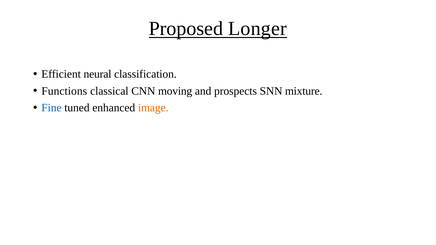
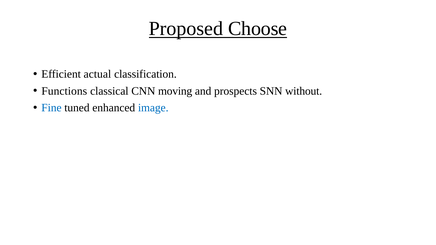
Longer: Longer -> Choose
neural: neural -> actual
mixture: mixture -> without
image colour: orange -> blue
